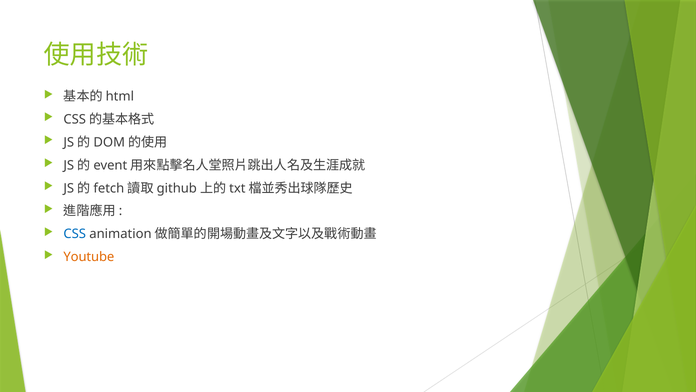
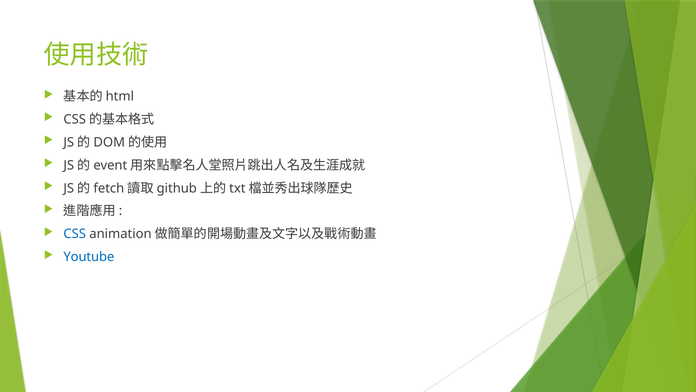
Youtube colour: orange -> blue
